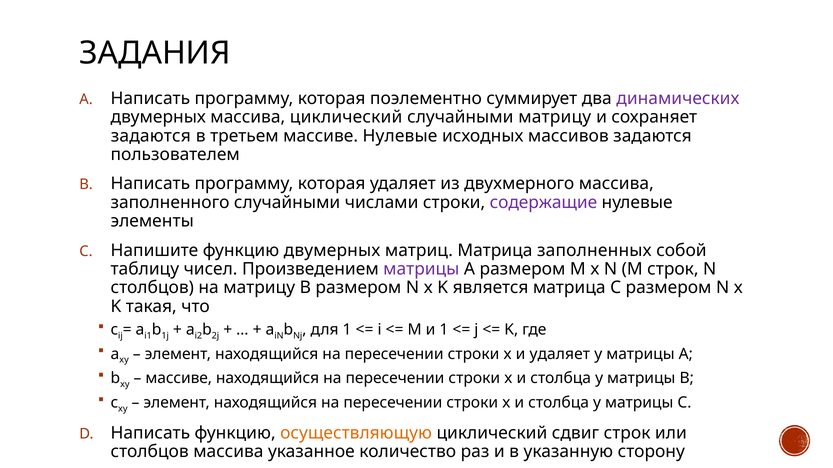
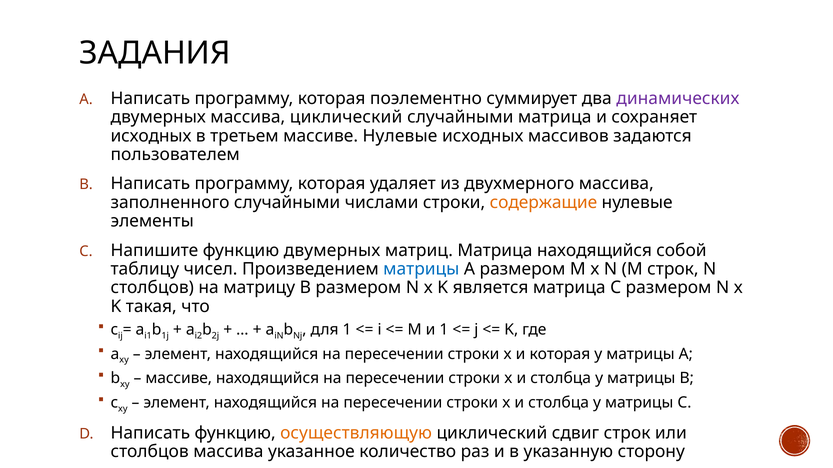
случайными матрицу: матрицу -> матрица
задаются at (151, 136): задаются -> исходных
содержащие colour: purple -> orange
Матрица заполненных: заполненных -> находящийся
матрицы at (421, 269) colour: purple -> blue
и удаляет: удаляет -> которая
